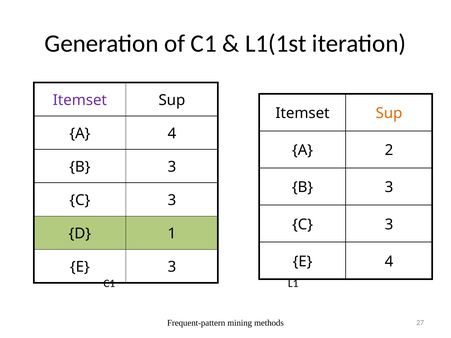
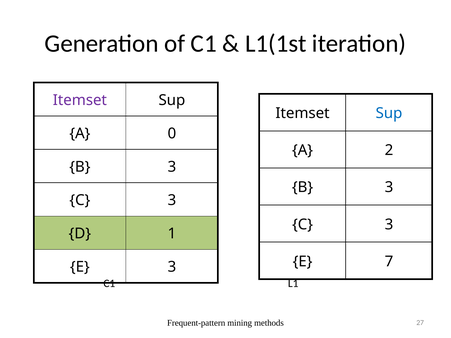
Sup at (389, 113) colour: orange -> blue
A 4: 4 -> 0
E 4: 4 -> 7
